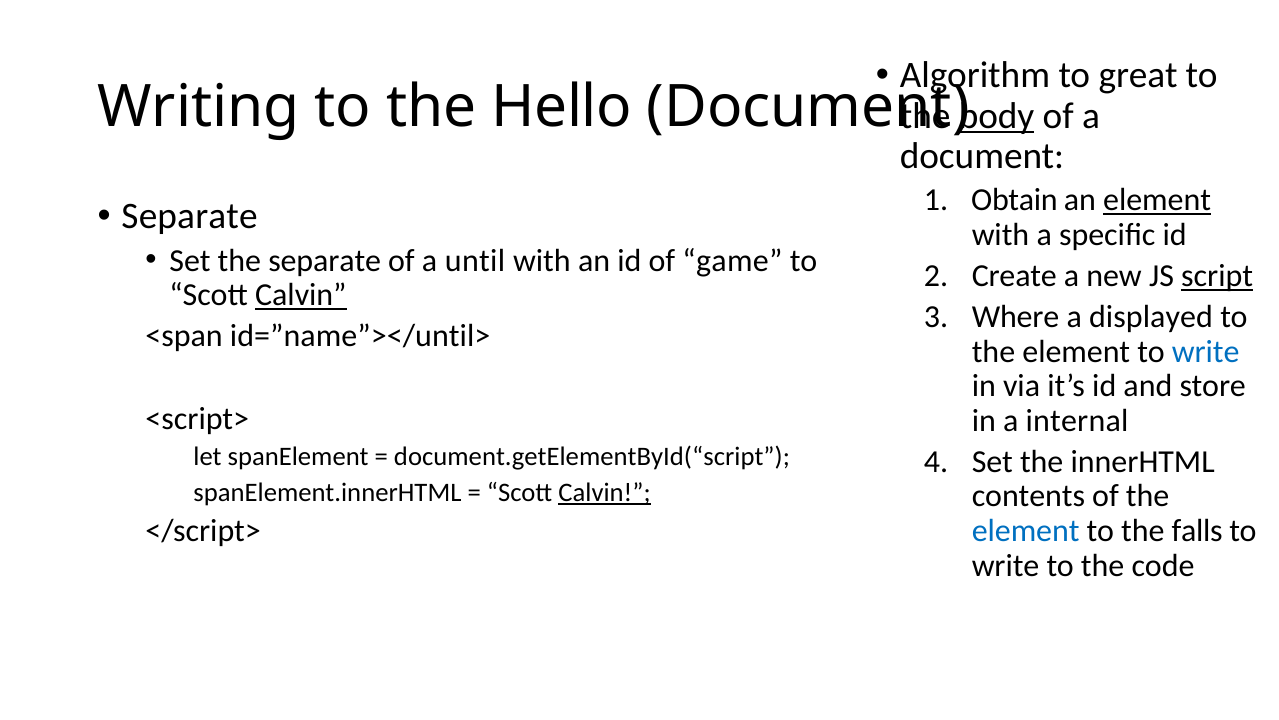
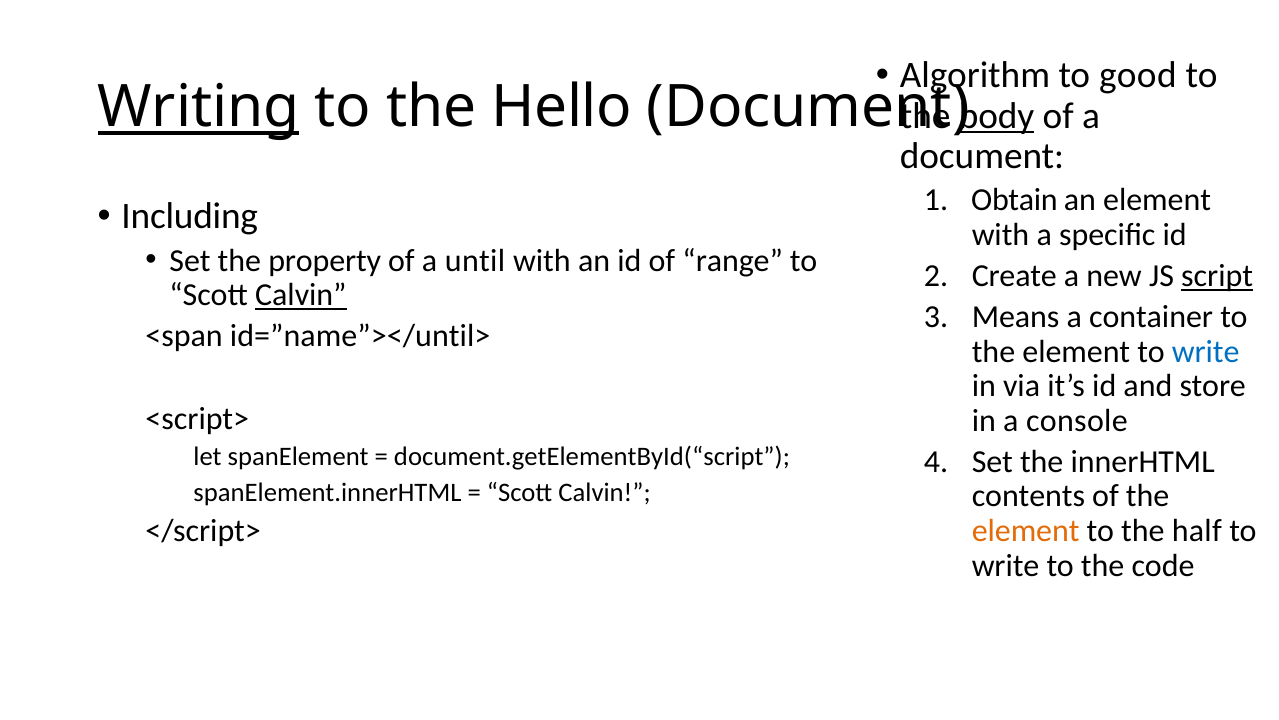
great: great -> good
Writing underline: none -> present
element at (1157, 200) underline: present -> none
Separate at (190, 216): Separate -> Including
the separate: separate -> property
game: game -> range
Where: Where -> Means
displayed: displayed -> container
internal: internal -> console
Calvin at (605, 492) underline: present -> none
element at (1026, 531) colour: blue -> orange
falls: falls -> half
